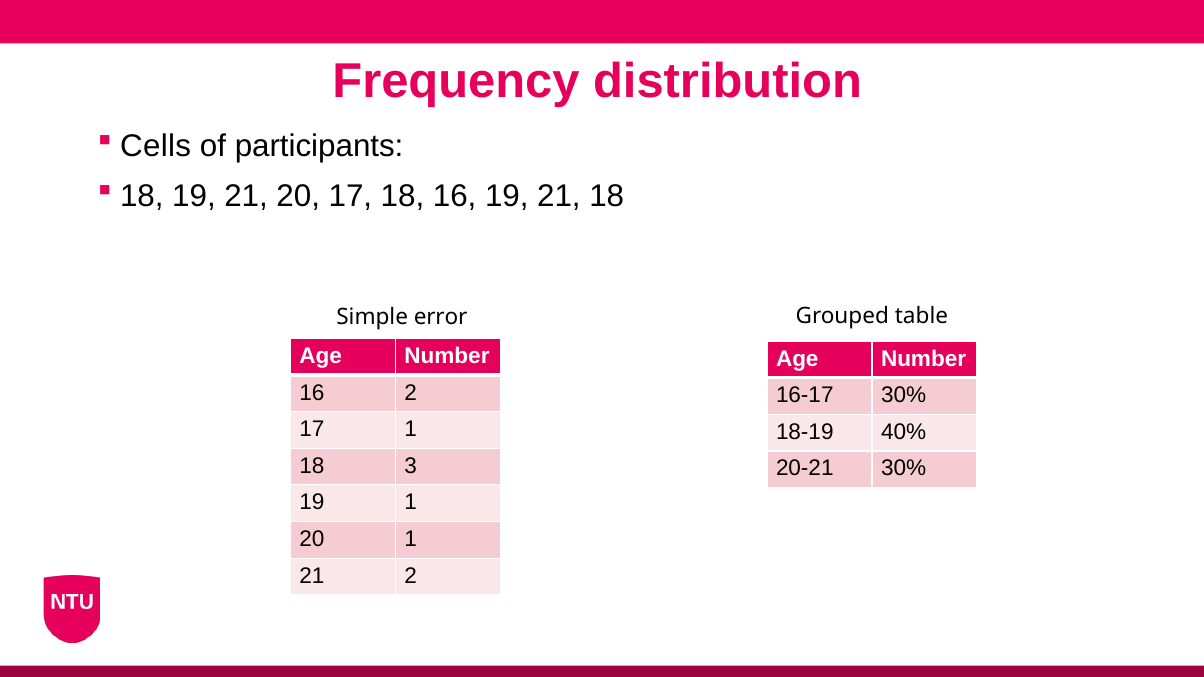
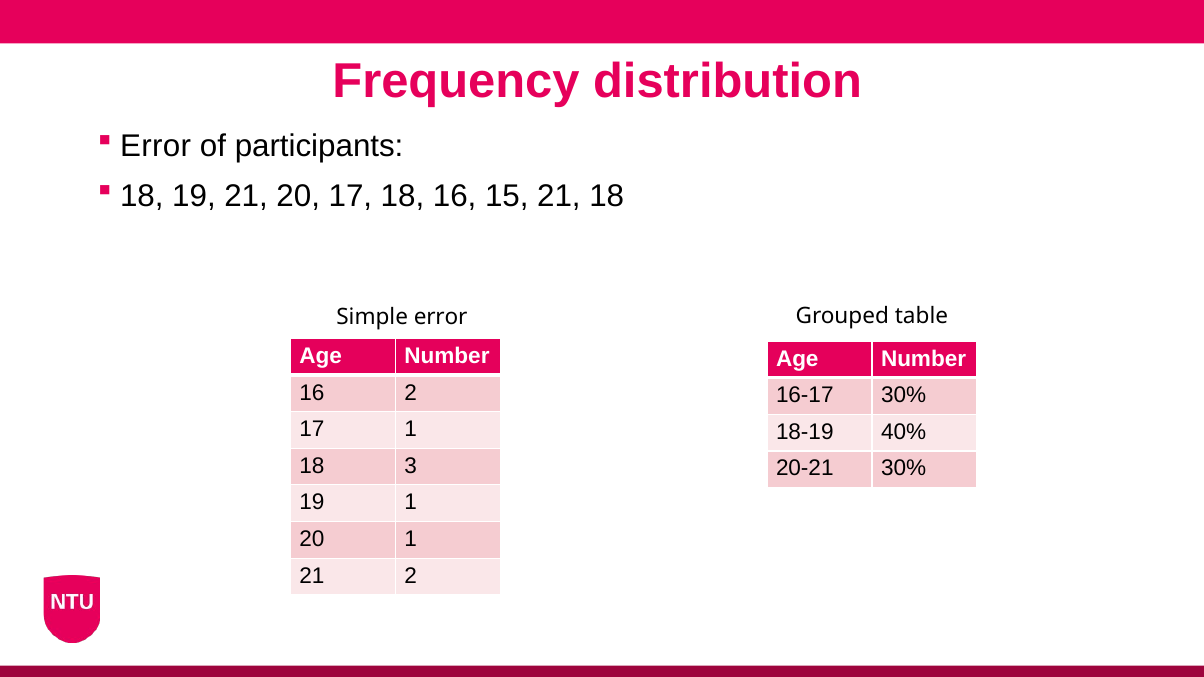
Cells at (156, 146): Cells -> Error
16 19: 19 -> 15
